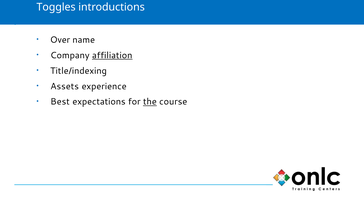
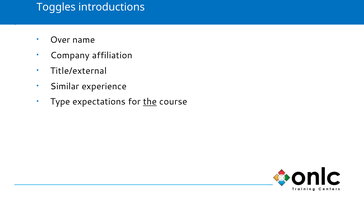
affiliation underline: present -> none
Title/indexing: Title/indexing -> Title/external
Assets: Assets -> Similar
Best: Best -> Type
